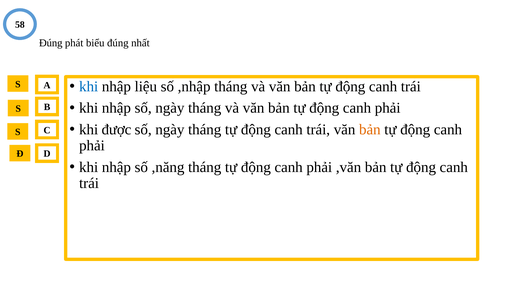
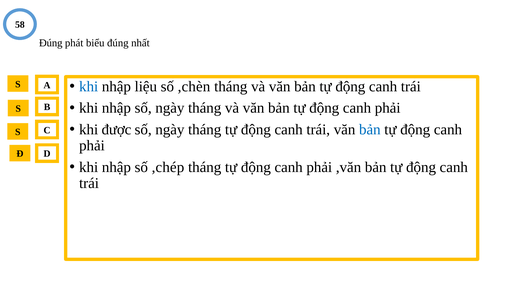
,nhập: ,nhập -> ,chèn
bản at (370, 130) colour: orange -> blue
,năng: ,năng -> ,chép
